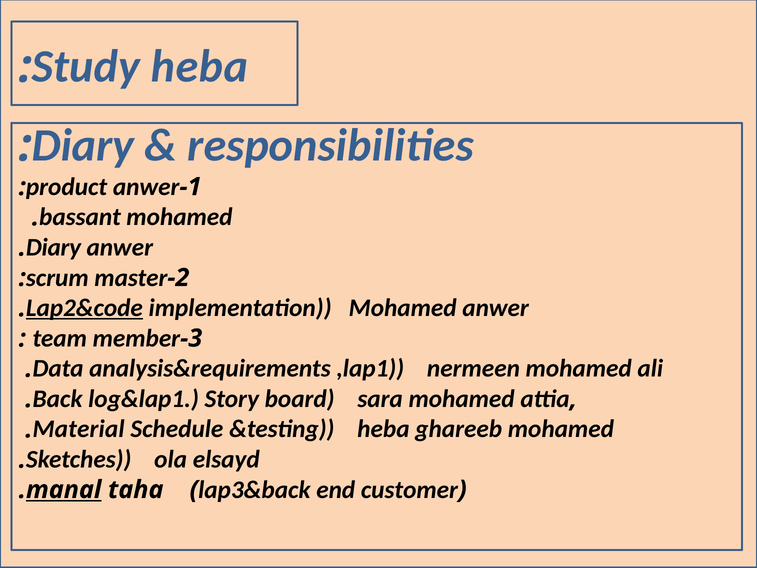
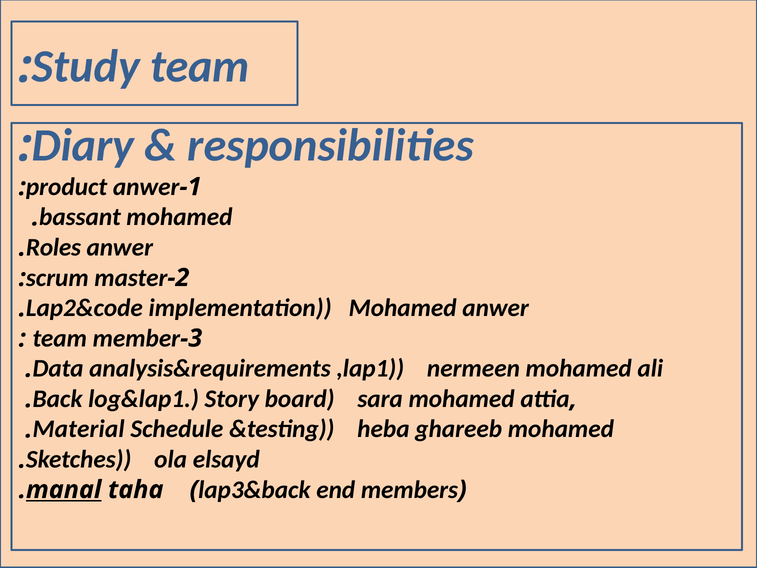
Study heba: heba -> team
Diary at (54, 247): Diary -> Roles
Lap2&code underline: present -> none
customer: customer -> members
